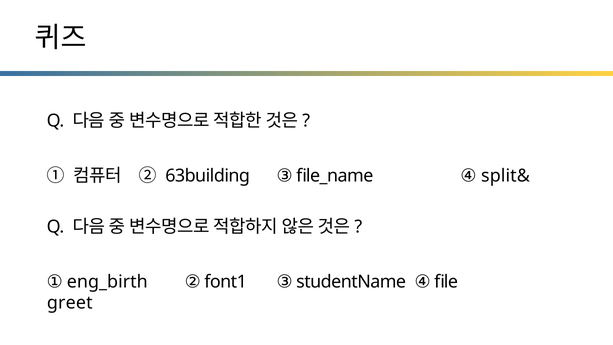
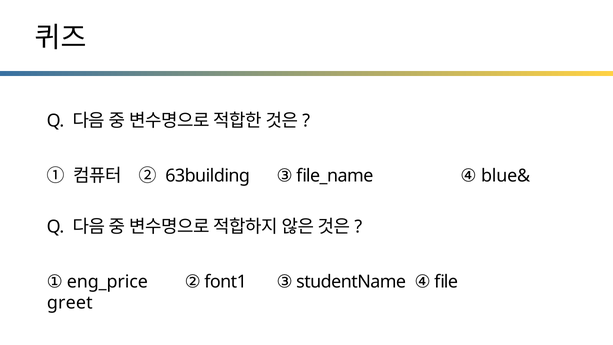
split&: split& -> blue&
eng_birth: eng_birth -> eng_price
